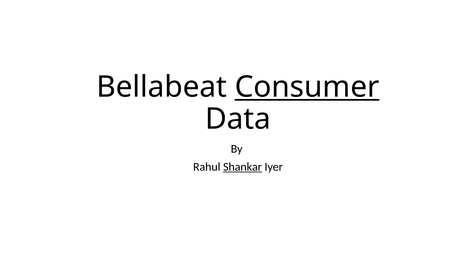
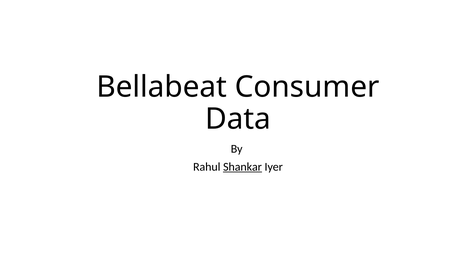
Consumer underline: present -> none
